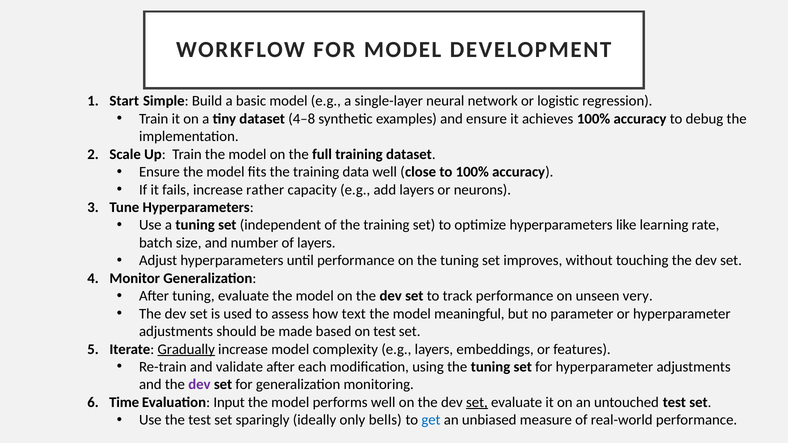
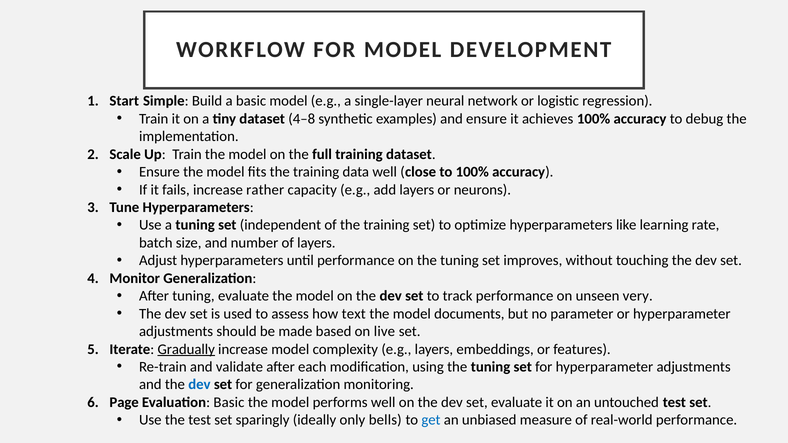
meaningful: meaningful -> documents
on test: test -> live
dev at (199, 385) colour: purple -> blue
Time: Time -> Page
Evaluation Input: Input -> Basic
set at (477, 403) underline: present -> none
